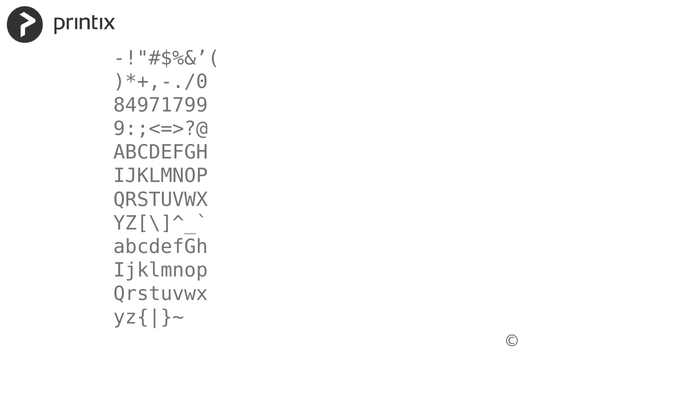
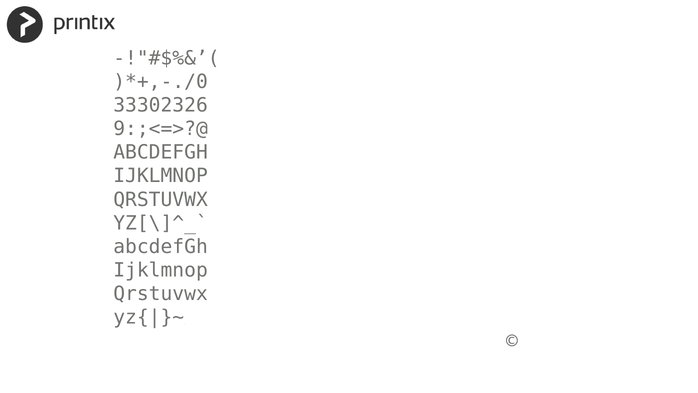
84971799: 84971799 -> 33302326
